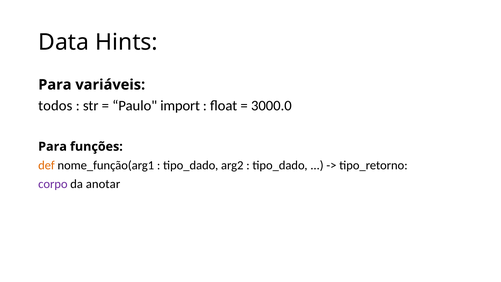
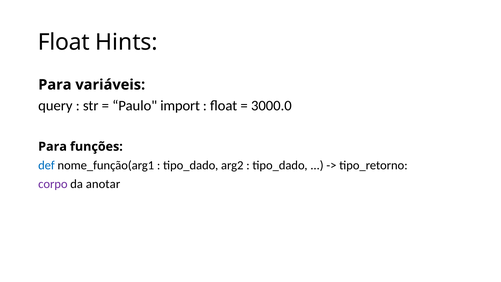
Data at (64, 42): Data -> Float
todos: todos -> query
def colour: orange -> blue
